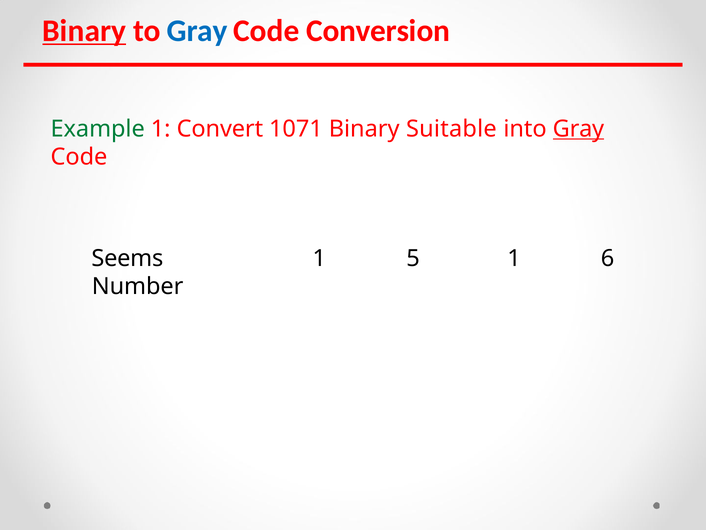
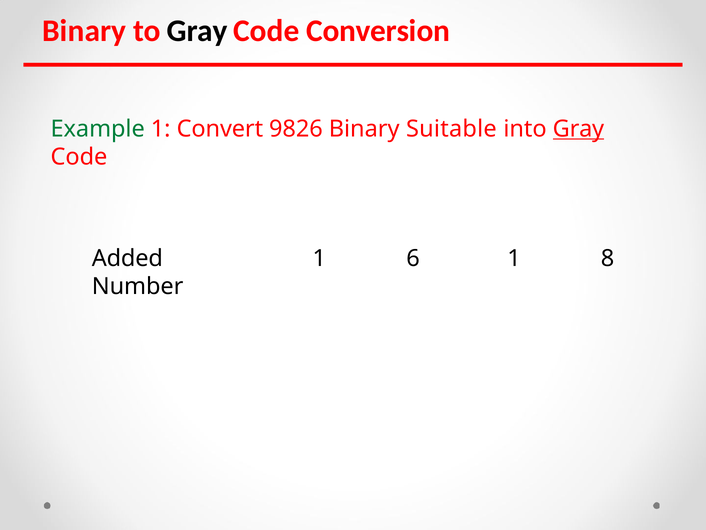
Binary at (84, 31) underline: present -> none
Gray at (197, 31) colour: blue -> black
1071: 1071 -> 9826
Seems: Seems -> Added
5: 5 -> 6
6: 6 -> 8
